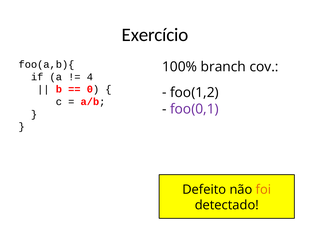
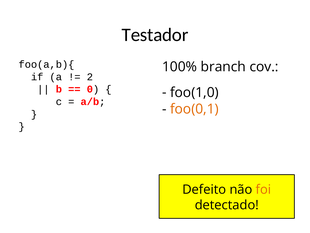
Exercício: Exercício -> Testador
4: 4 -> 2
foo(1,2: foo(1,2 -> foo(1,0
foo(0,1 colour: purple -> orange
